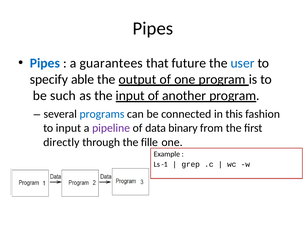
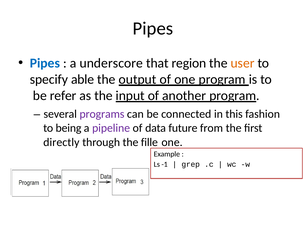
guarantees: guarantees -> underscore
future: future -> region
user colour: blue -> orange
such: such -> refer
programs colour: blue -> purple
to input: input -> being
binary: binary -> future
